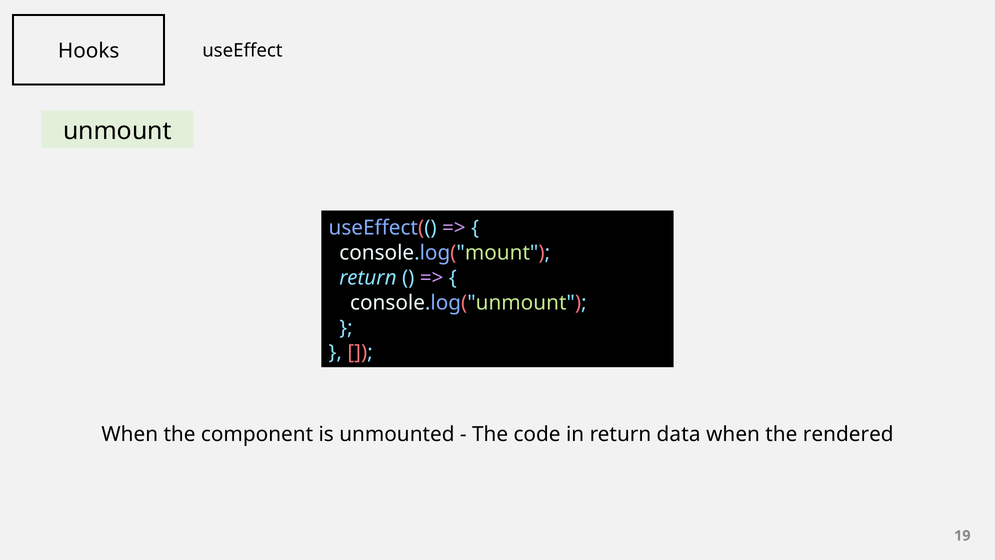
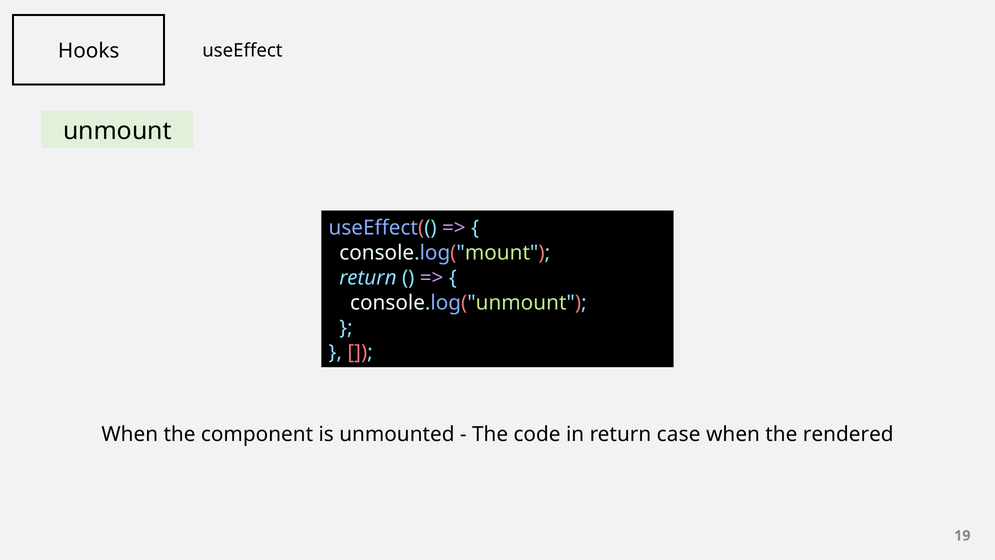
data: data -> case
